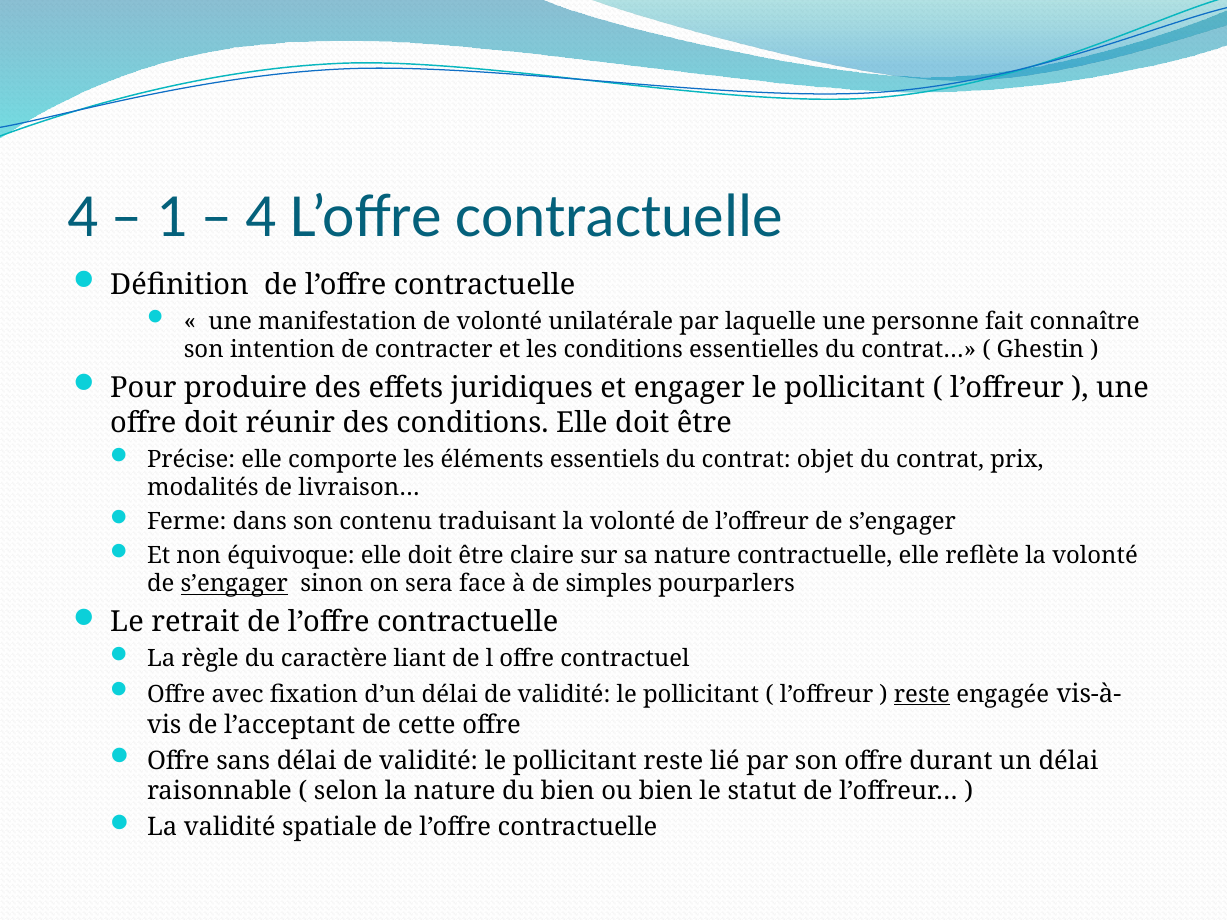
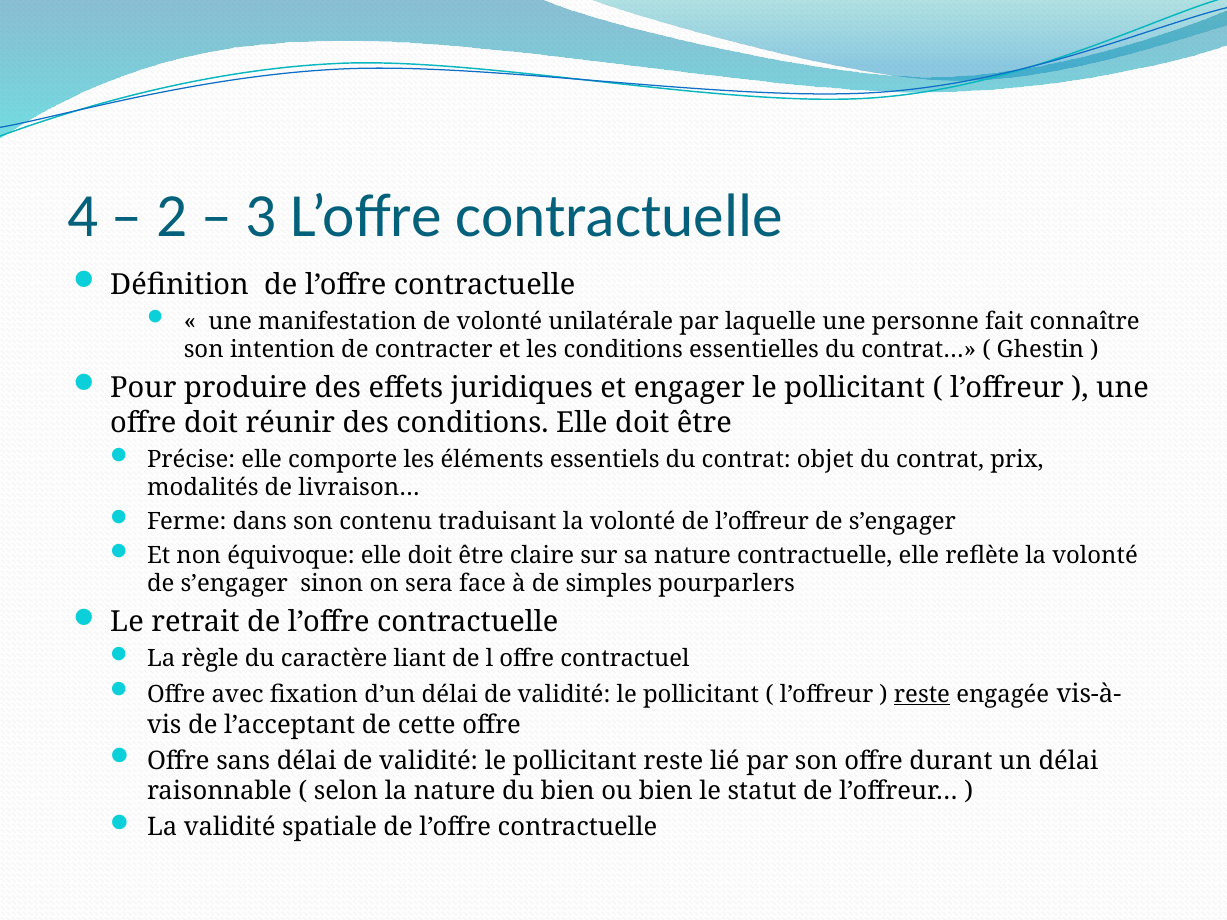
1: 1 -> 2
4 at (261, 217): 4 -> 3
s’engager at (234, 584) underline: present -> none
